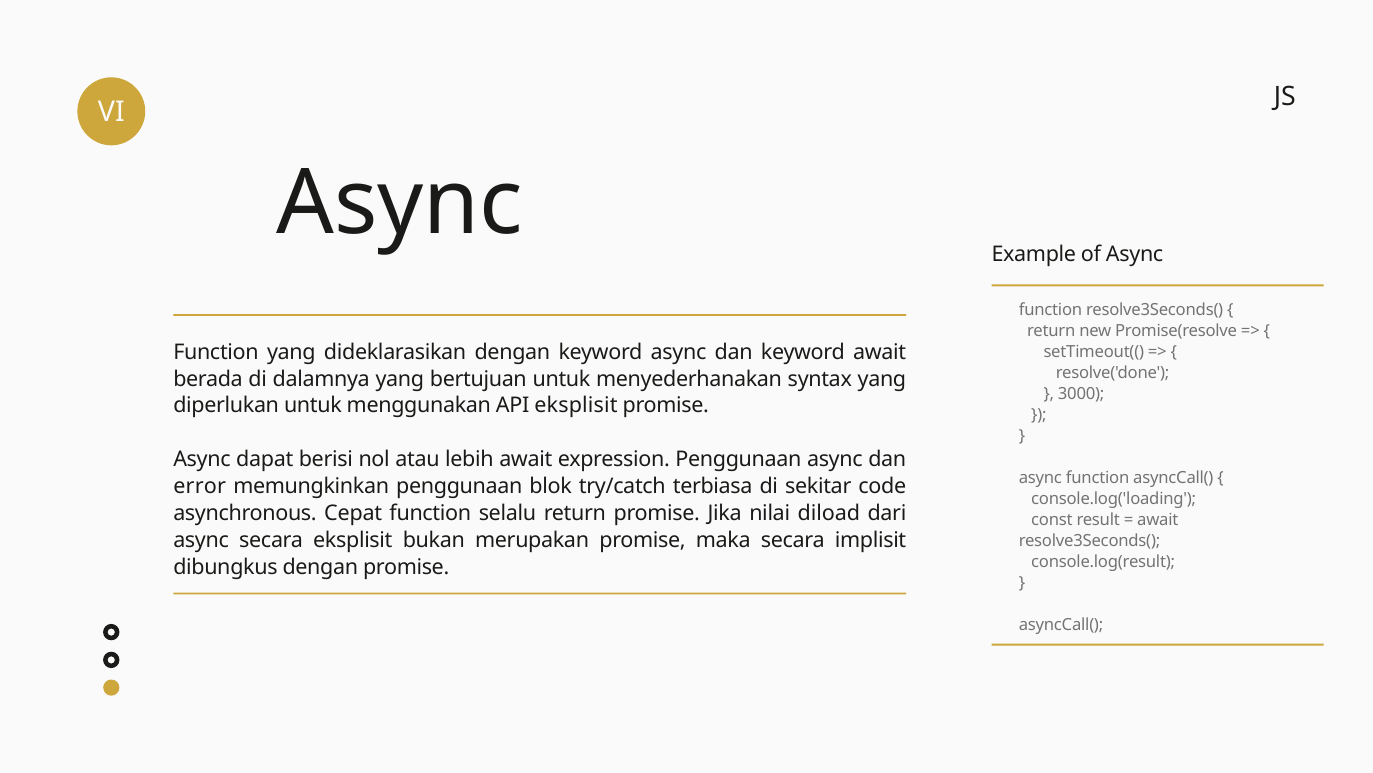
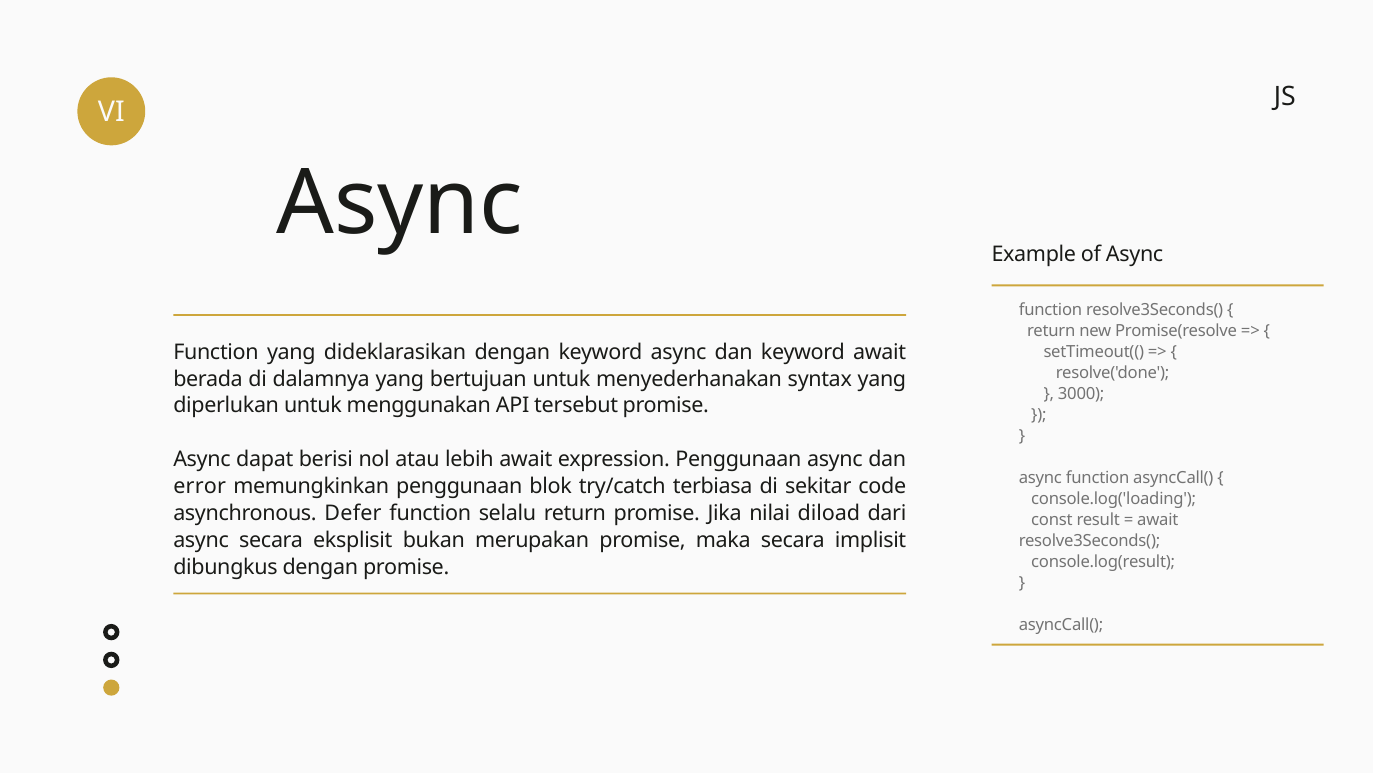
API eksplisit: eksplisit -> tersebut
Cepat: Cepat -> Defer
